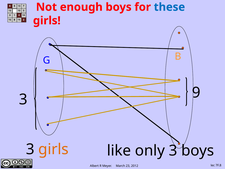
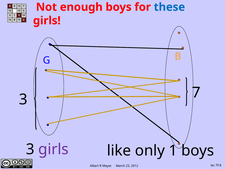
9: 9 -> 7
girls at (53, 149) colour: orange -> purple
only 3: 3 -> 1
